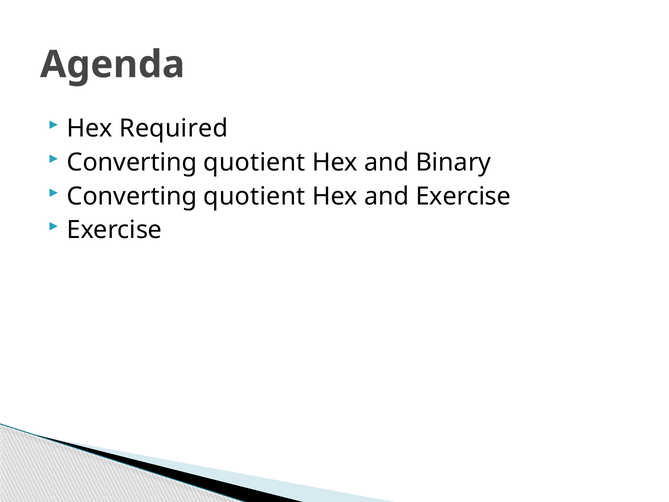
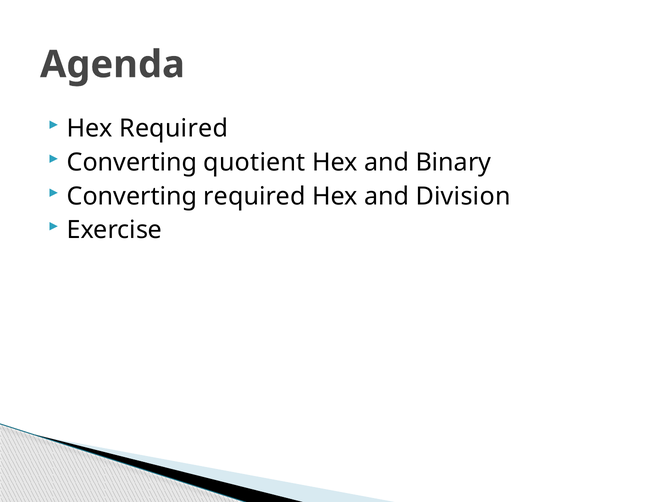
quotient at (254, 196): quotient -> required
and Exercise: Exercise -> Division
